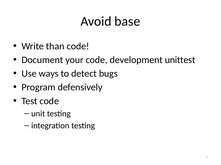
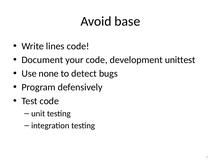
than: than -> lines
ways: ways -> none
